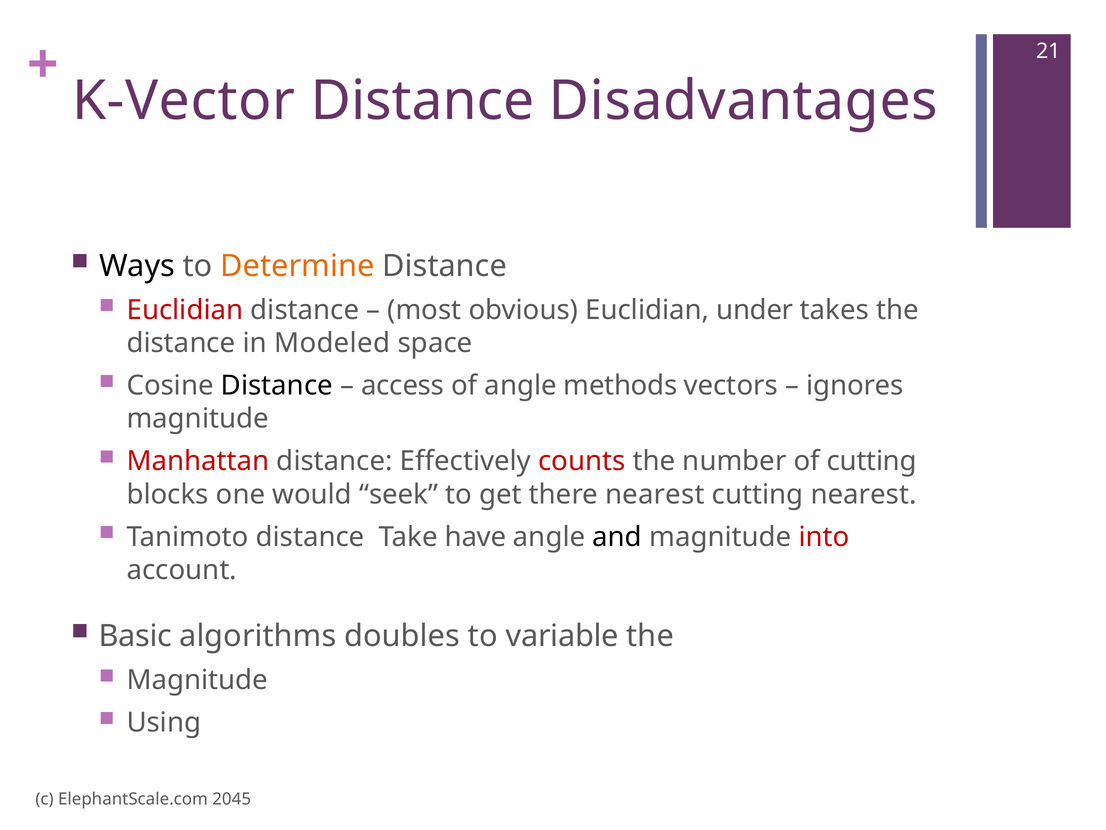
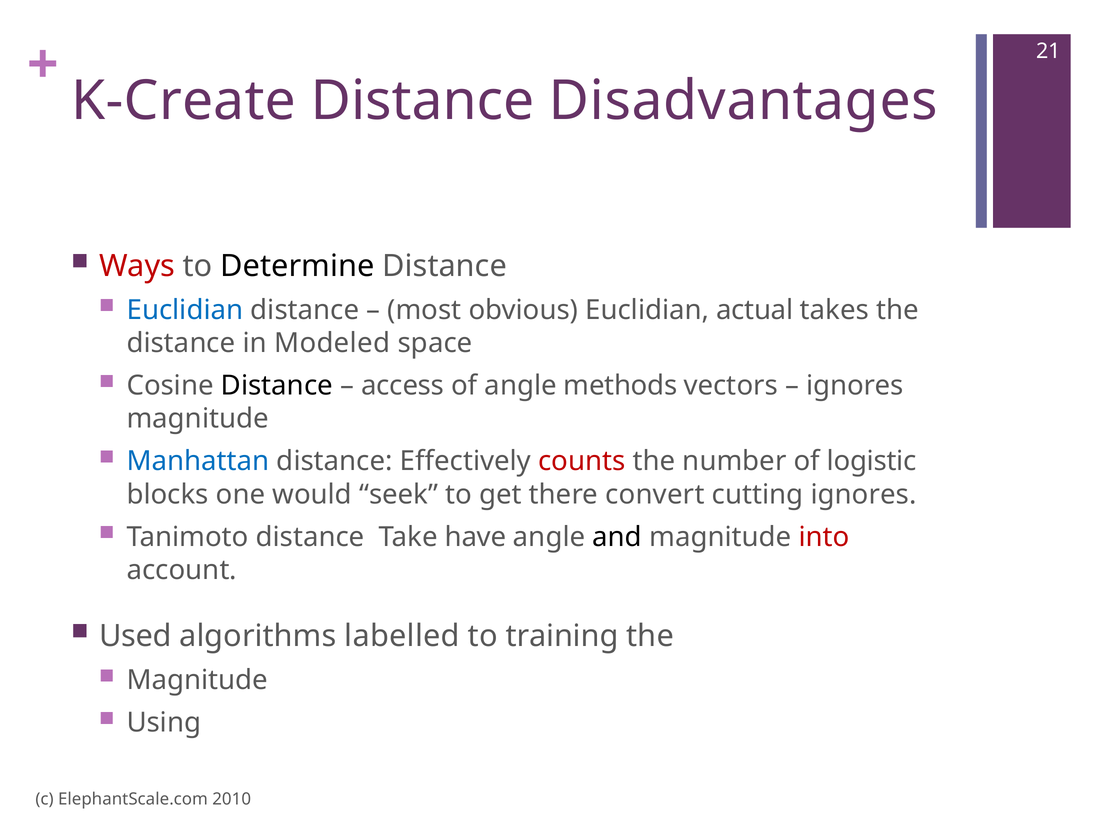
K-Vector: K-Vector -> K-Create
Ways colour: black -> red
Determine colour: orange -> black
Euclidian at (185, 310) colour: red -> blue
under: under -> actual
Manhattan colour: red -> blue
of cutting: cutting -> logistic
there nearest: nearest -> convert
cutting nearest: nearest -> ignores
Basic: Basic -> Used
doubles: doubles -> labelled
variable: variable -> training
2045: 2045 -> 2010
